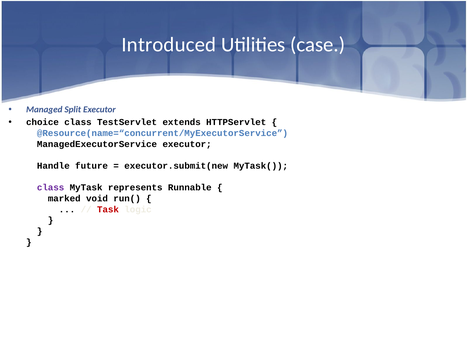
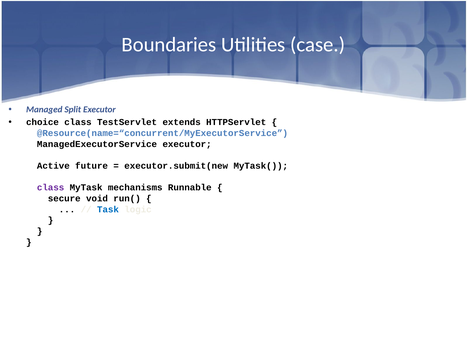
Introduced: Introduced -> Boundaries
Handle: Handle -> Active
represents: represents -> mechanisms
marked: marked -> secure
Task colour: red -> blue
